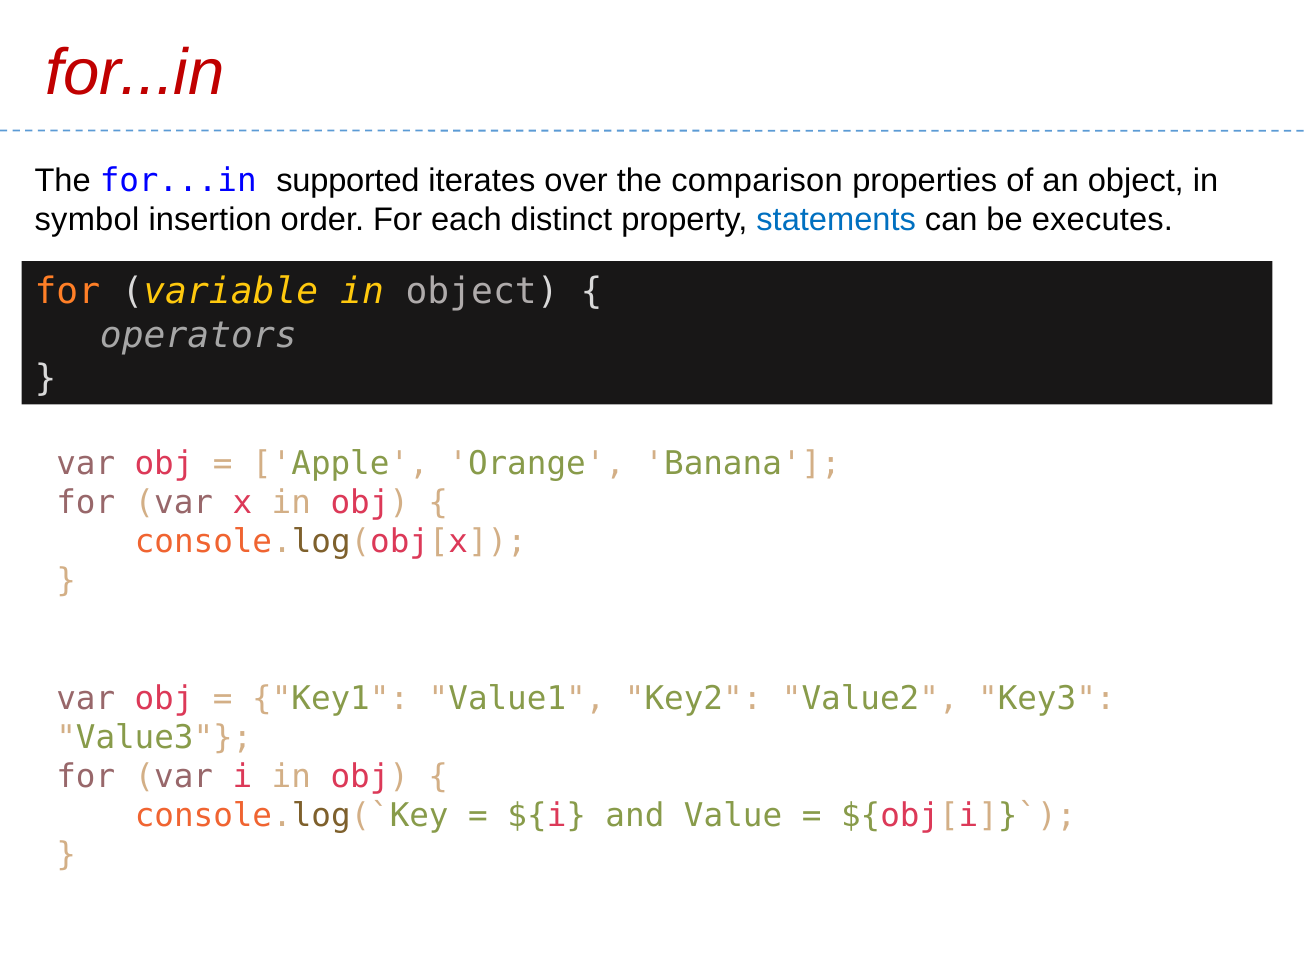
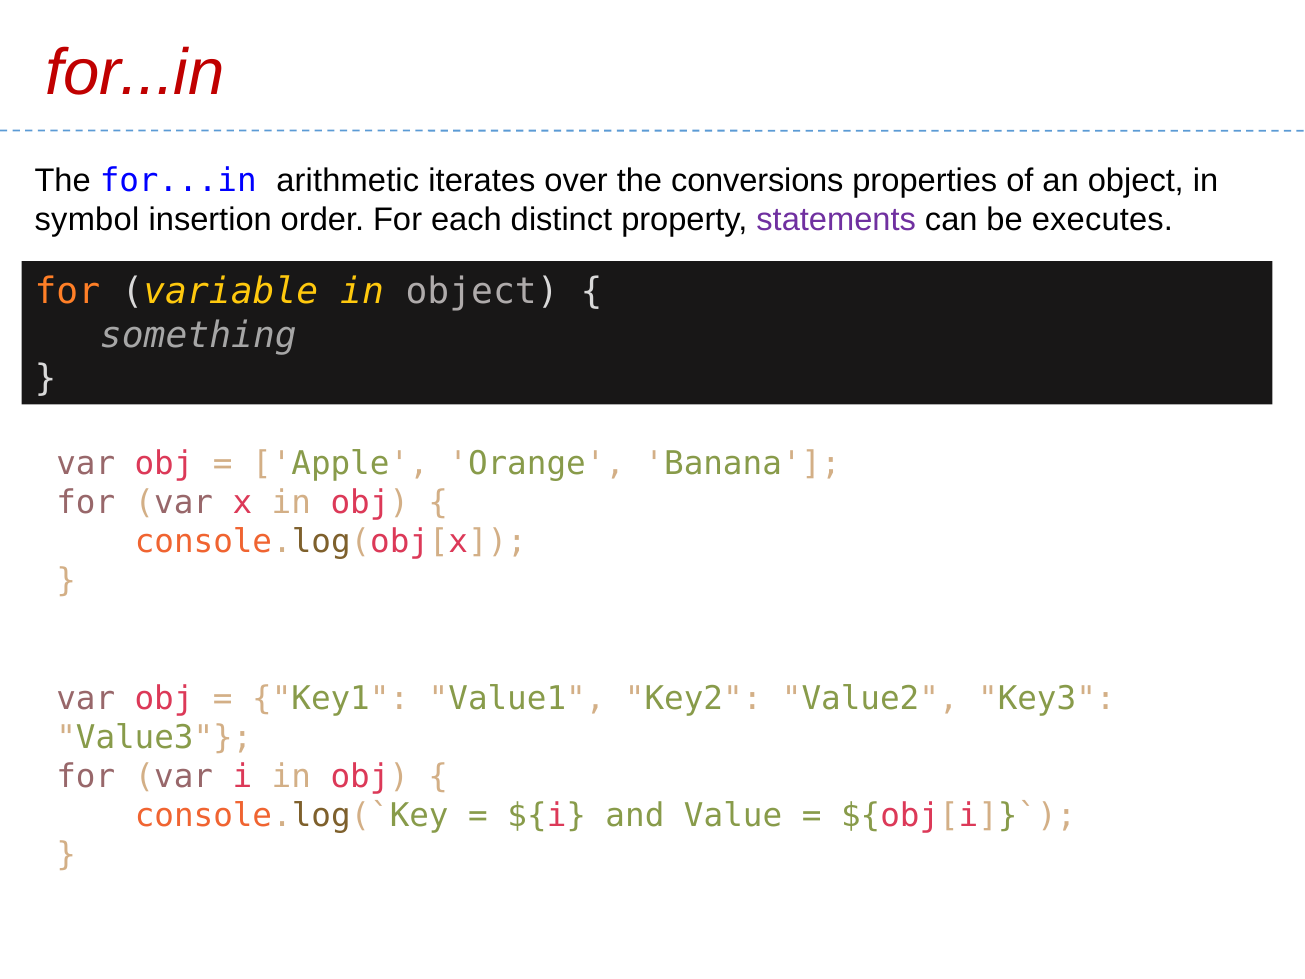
supported: supported -> arithmetic
comparison: comparison -> conversions
statements colour: blue -> purple
operators: operators -> something
